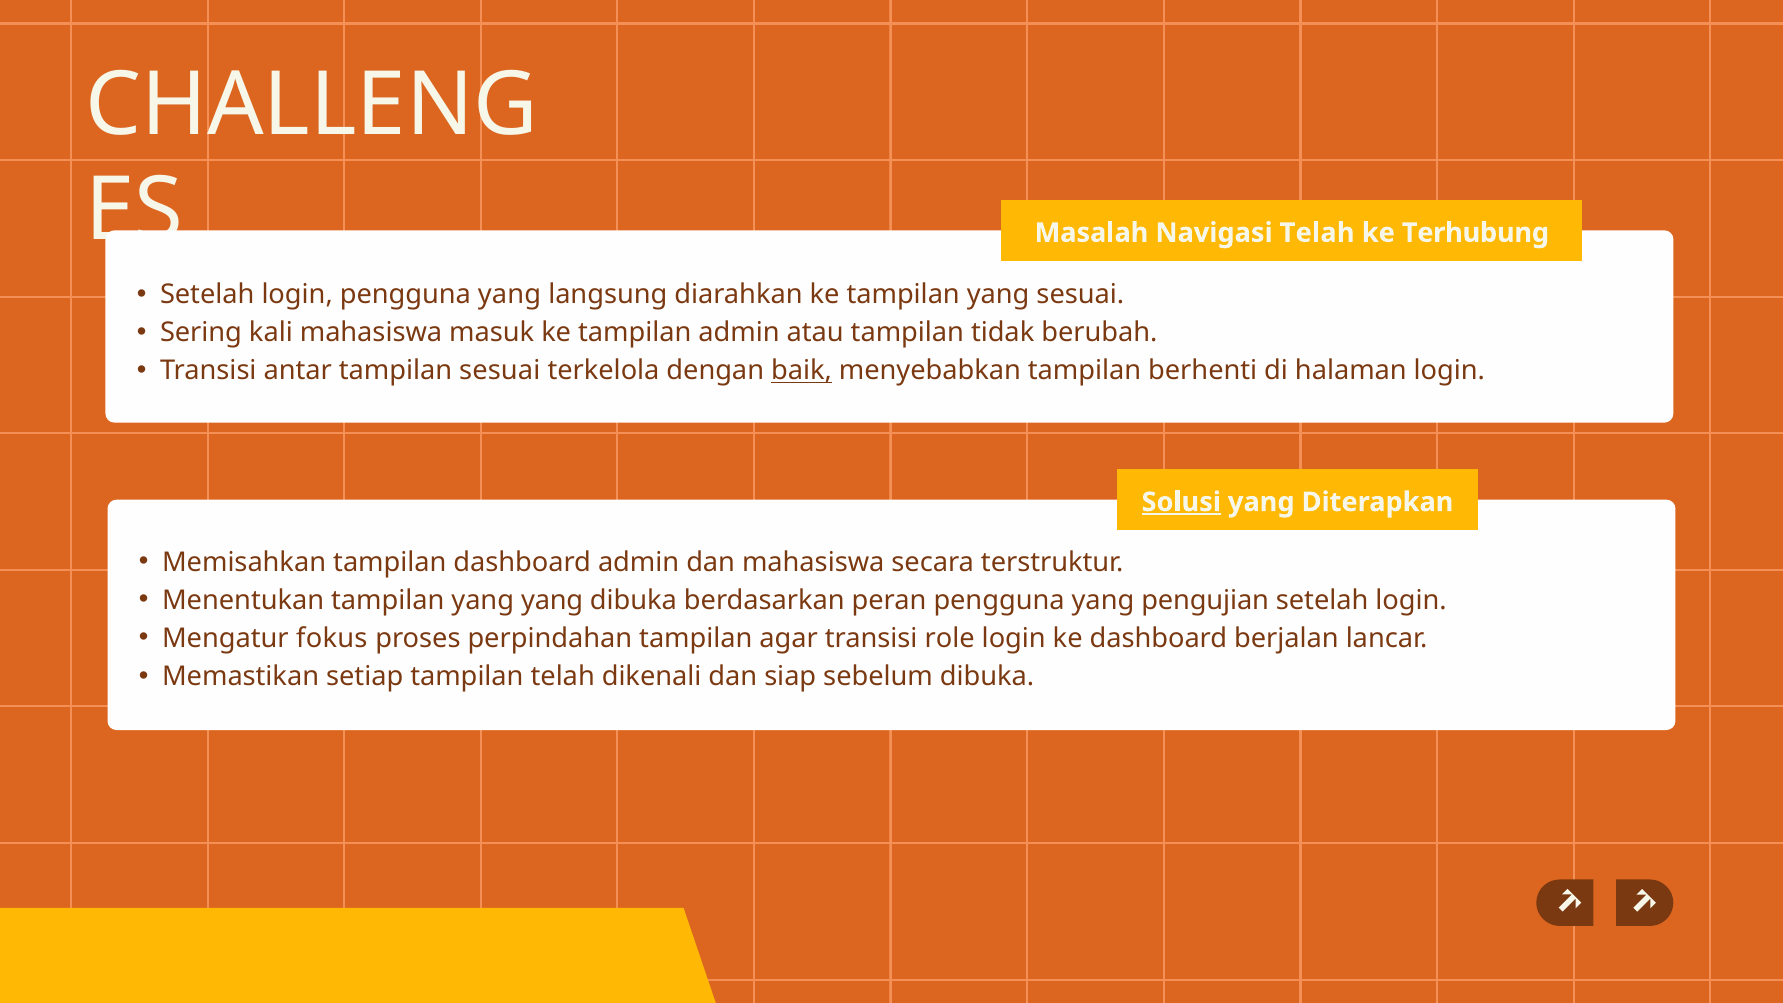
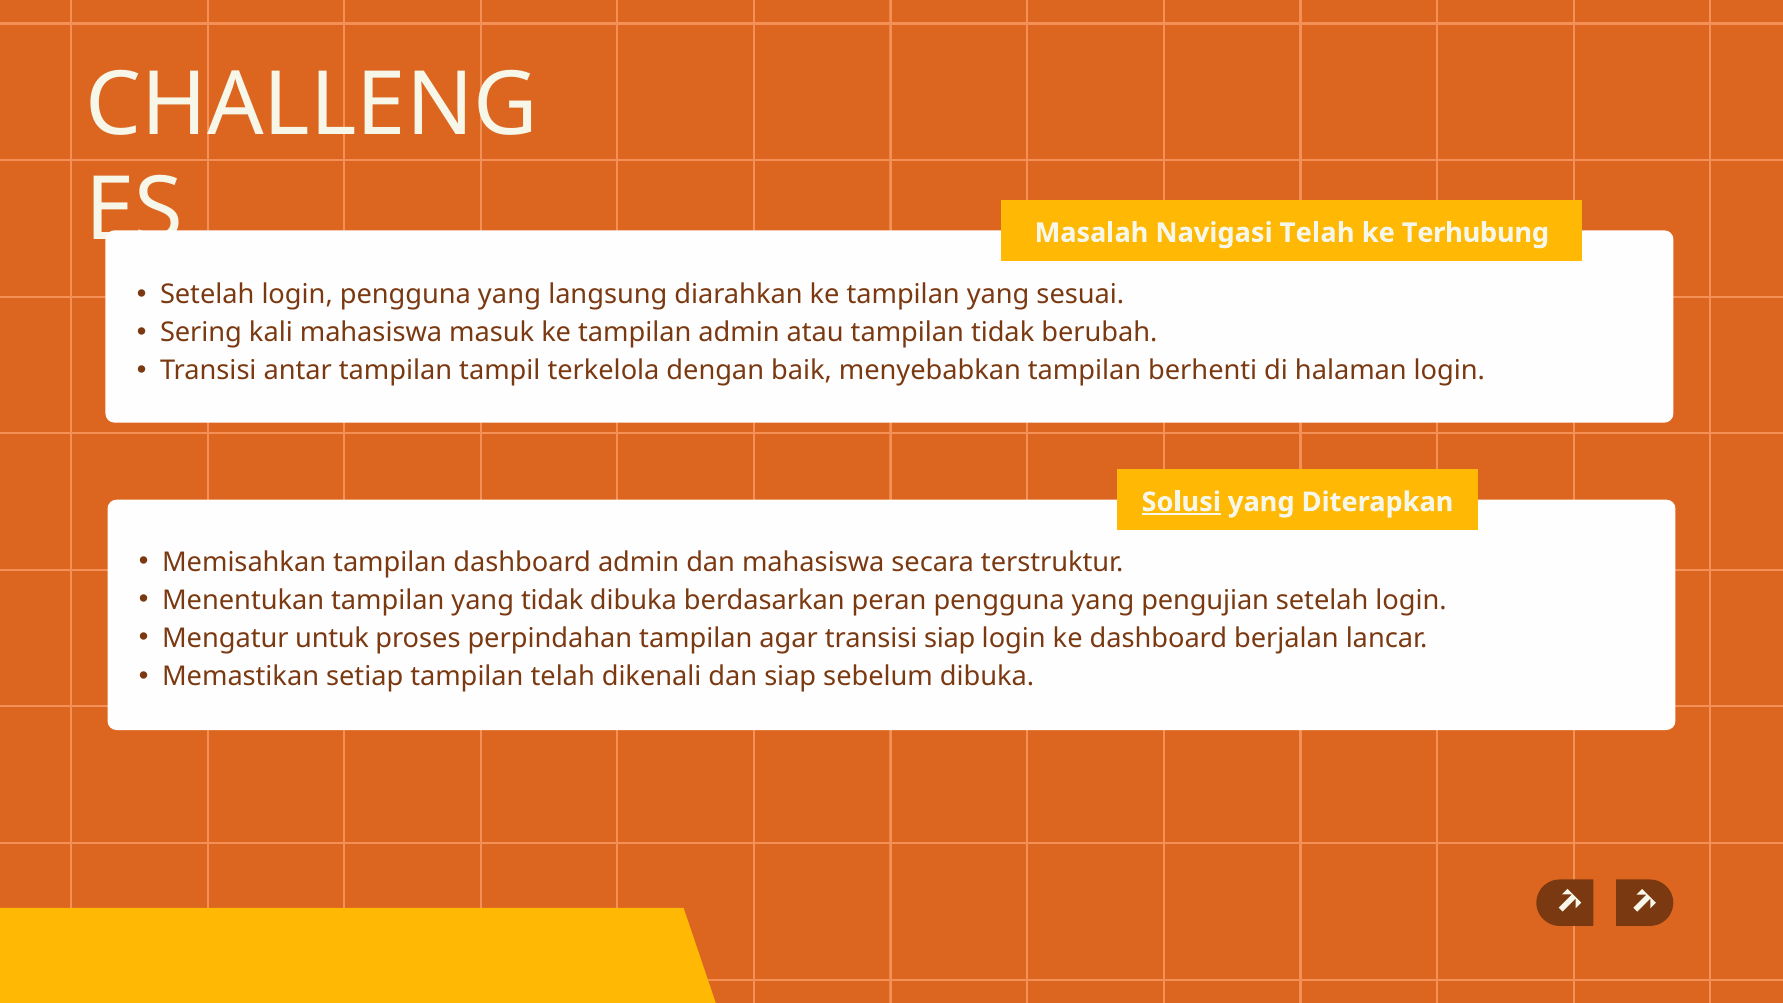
tampilan sesuai: sesuai -> tampil
baik underline: present -> none
yang yang: yang -> tidak
fokus: fokus -> untuk
transisi role: role -> siap
